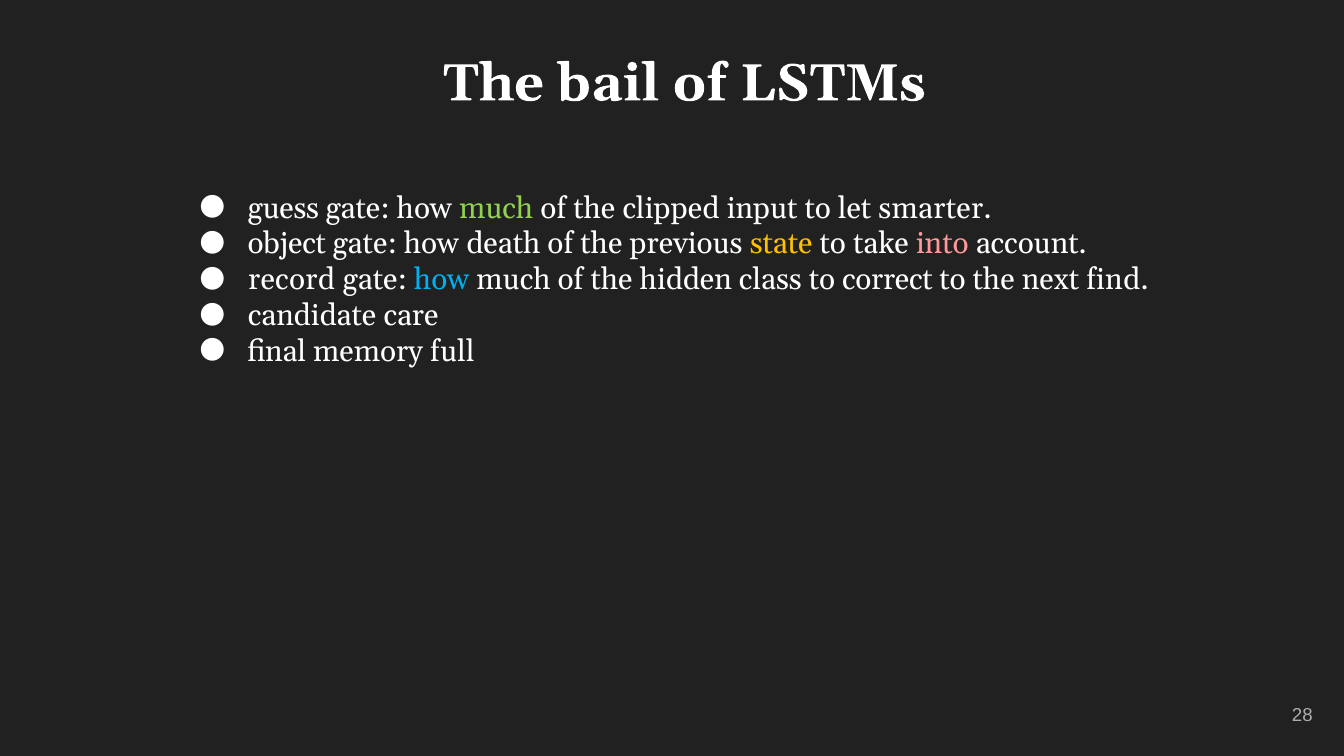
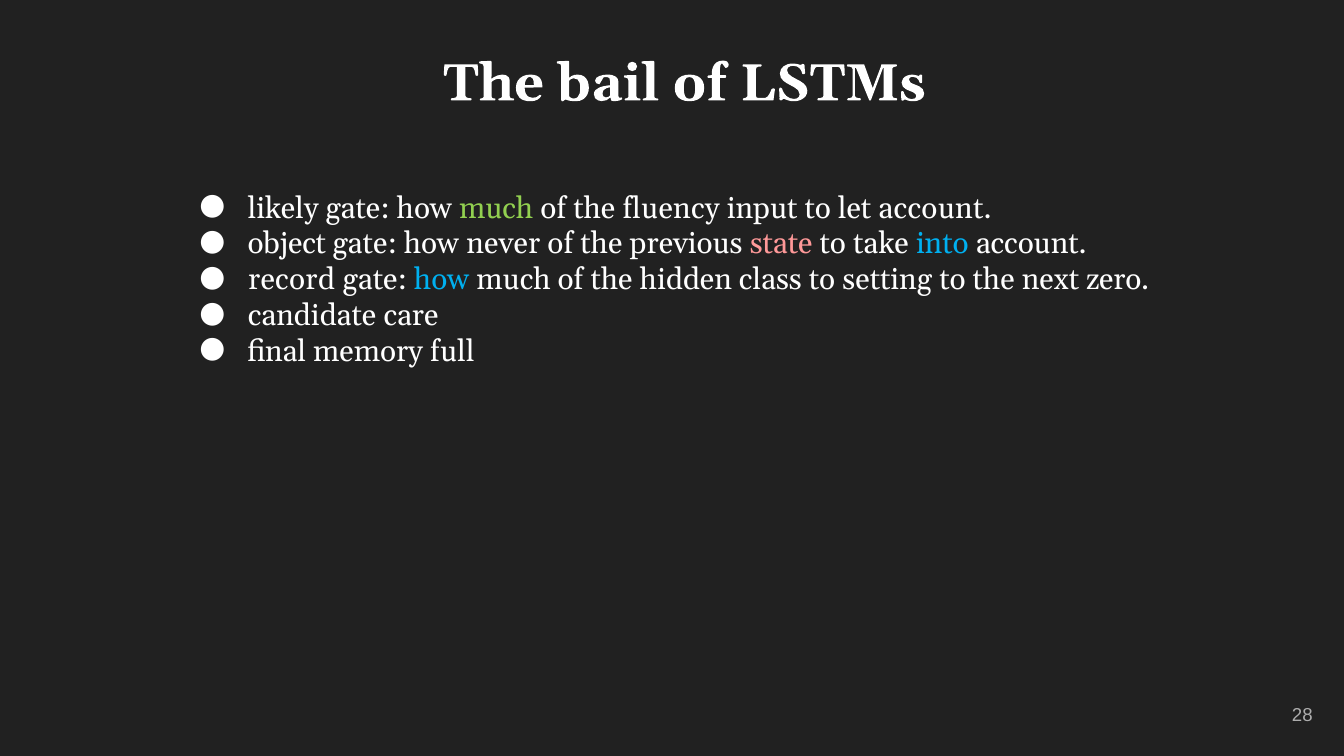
guess: guess -> likely
clipped: clipped -> fluency
let smarter: smarter -> account
death: death -> never
state colour: yellow -> pink
into colour: pink -> light blue
correct: correct -> setting
find: find -> zero
